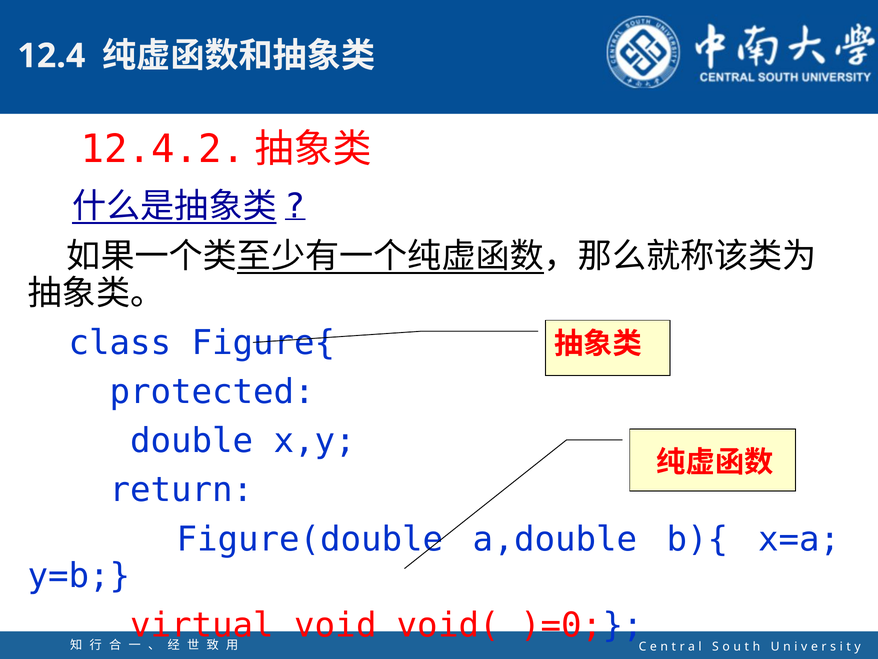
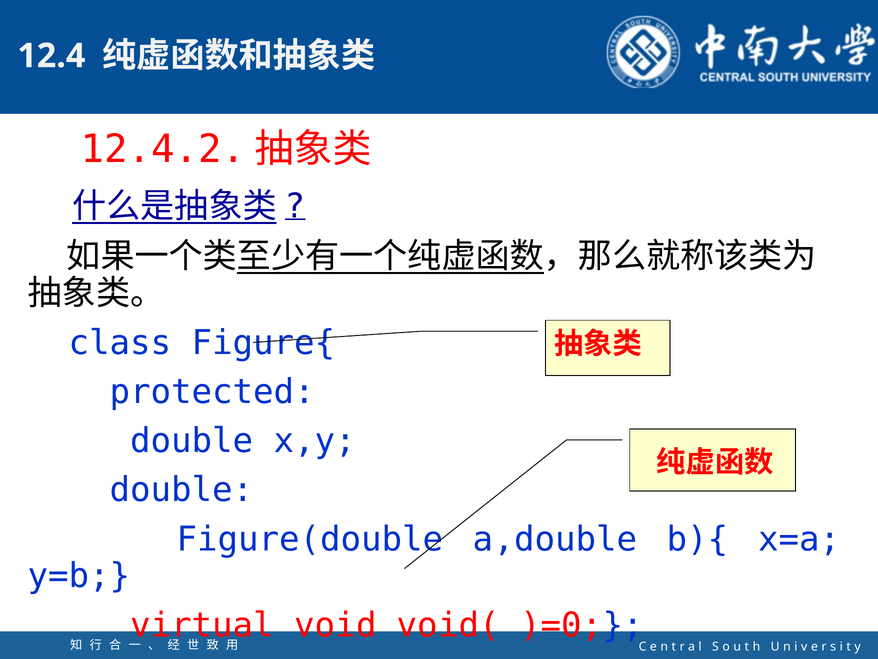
return at (182, 490): return -> double
